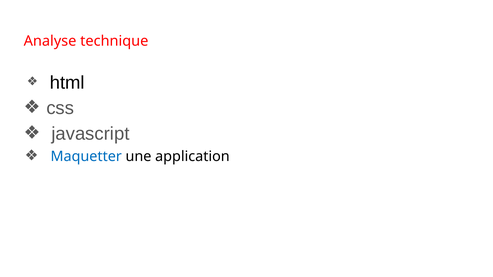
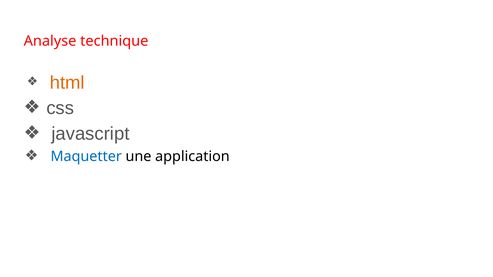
html colour: black -> orange
